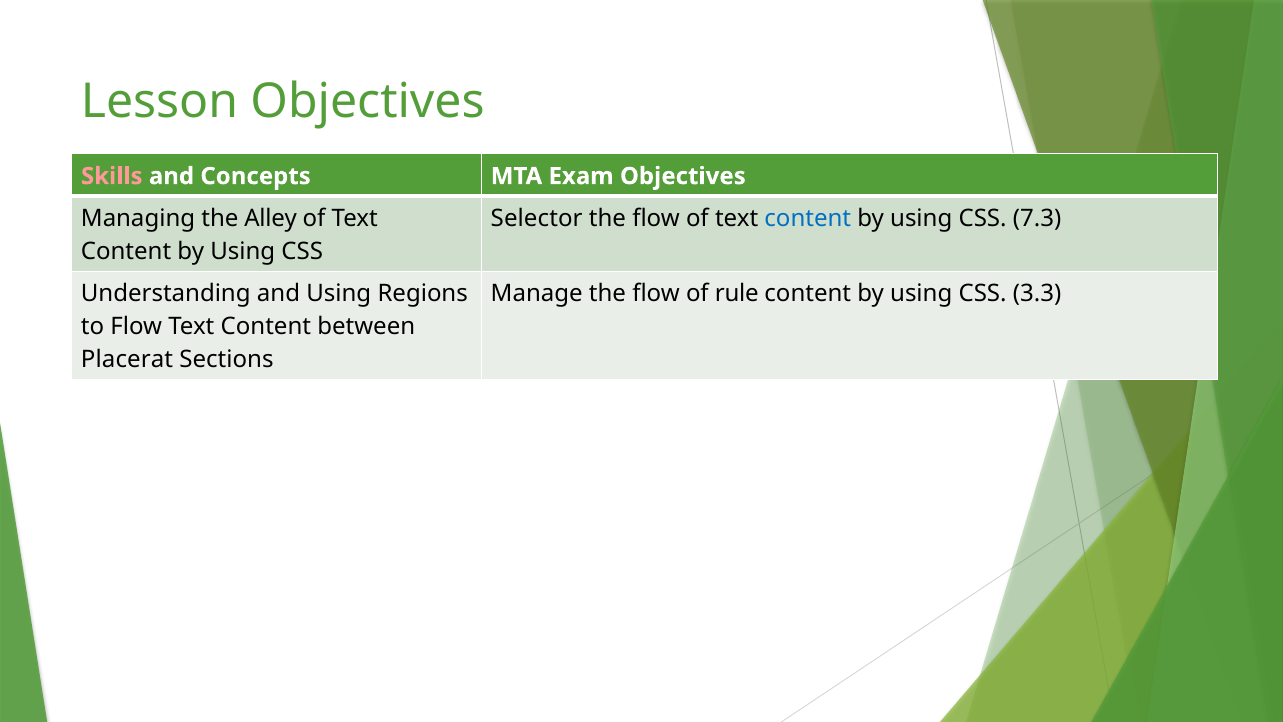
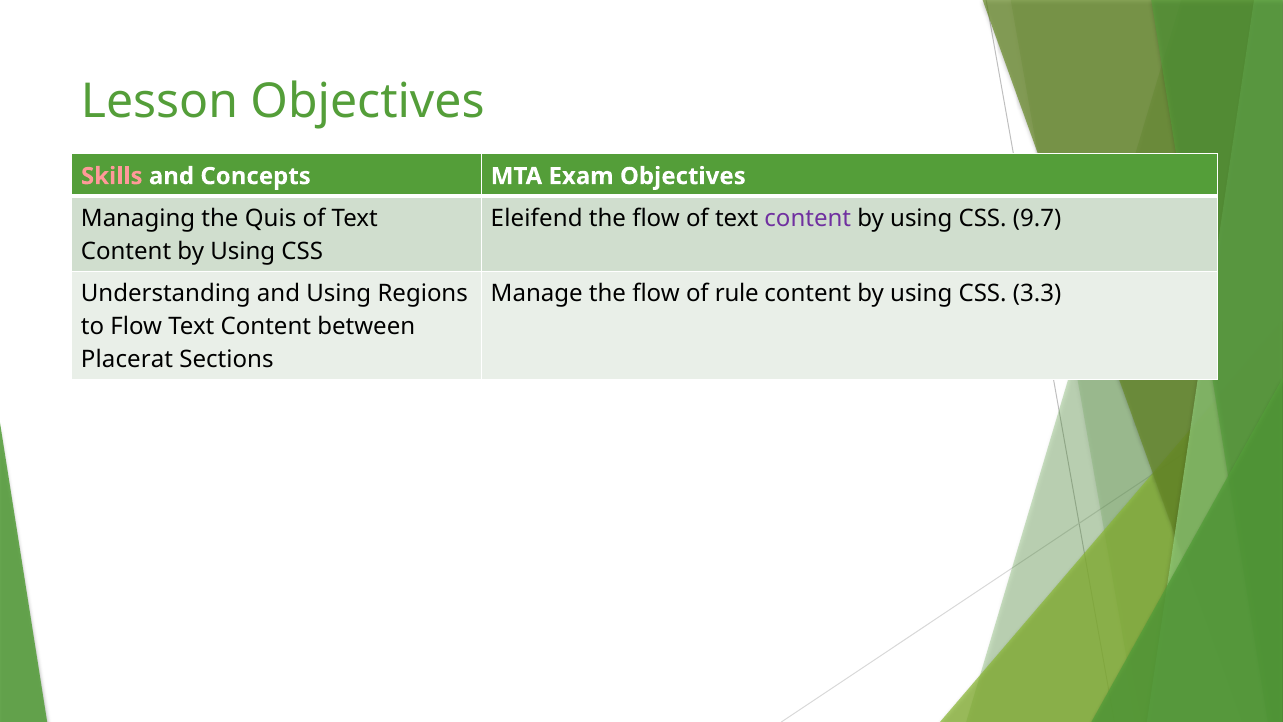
Alley: Alley -> Quis
Selector: Selector -> Eleifend
content at (808, 219) colour: blue -> purple
7.3: 7.3 -> 9.7
